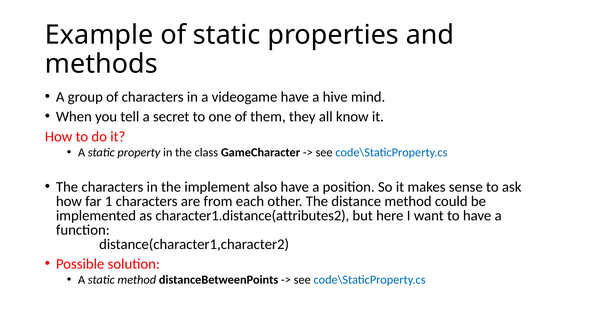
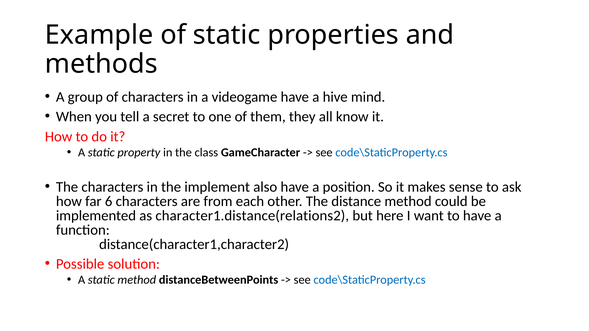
1: 1 -> 6
character1.distance(attributes2: character1.distance(attributes2 -> character1.distance(relations2
